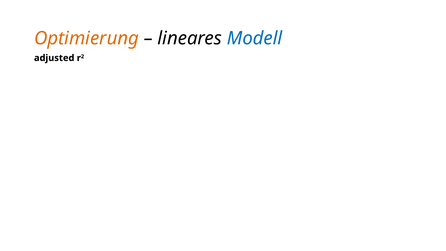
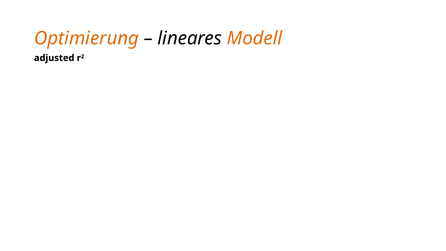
Modell colour: blue -> orange
